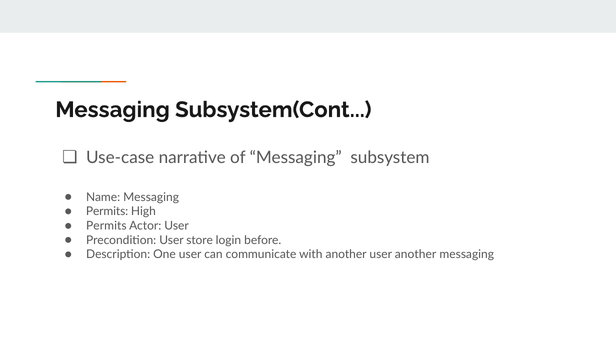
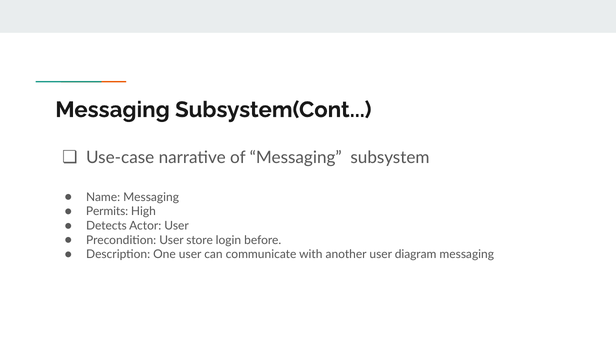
Permits at (106, 226): Permits -> Detects
user another: another -> diagram
